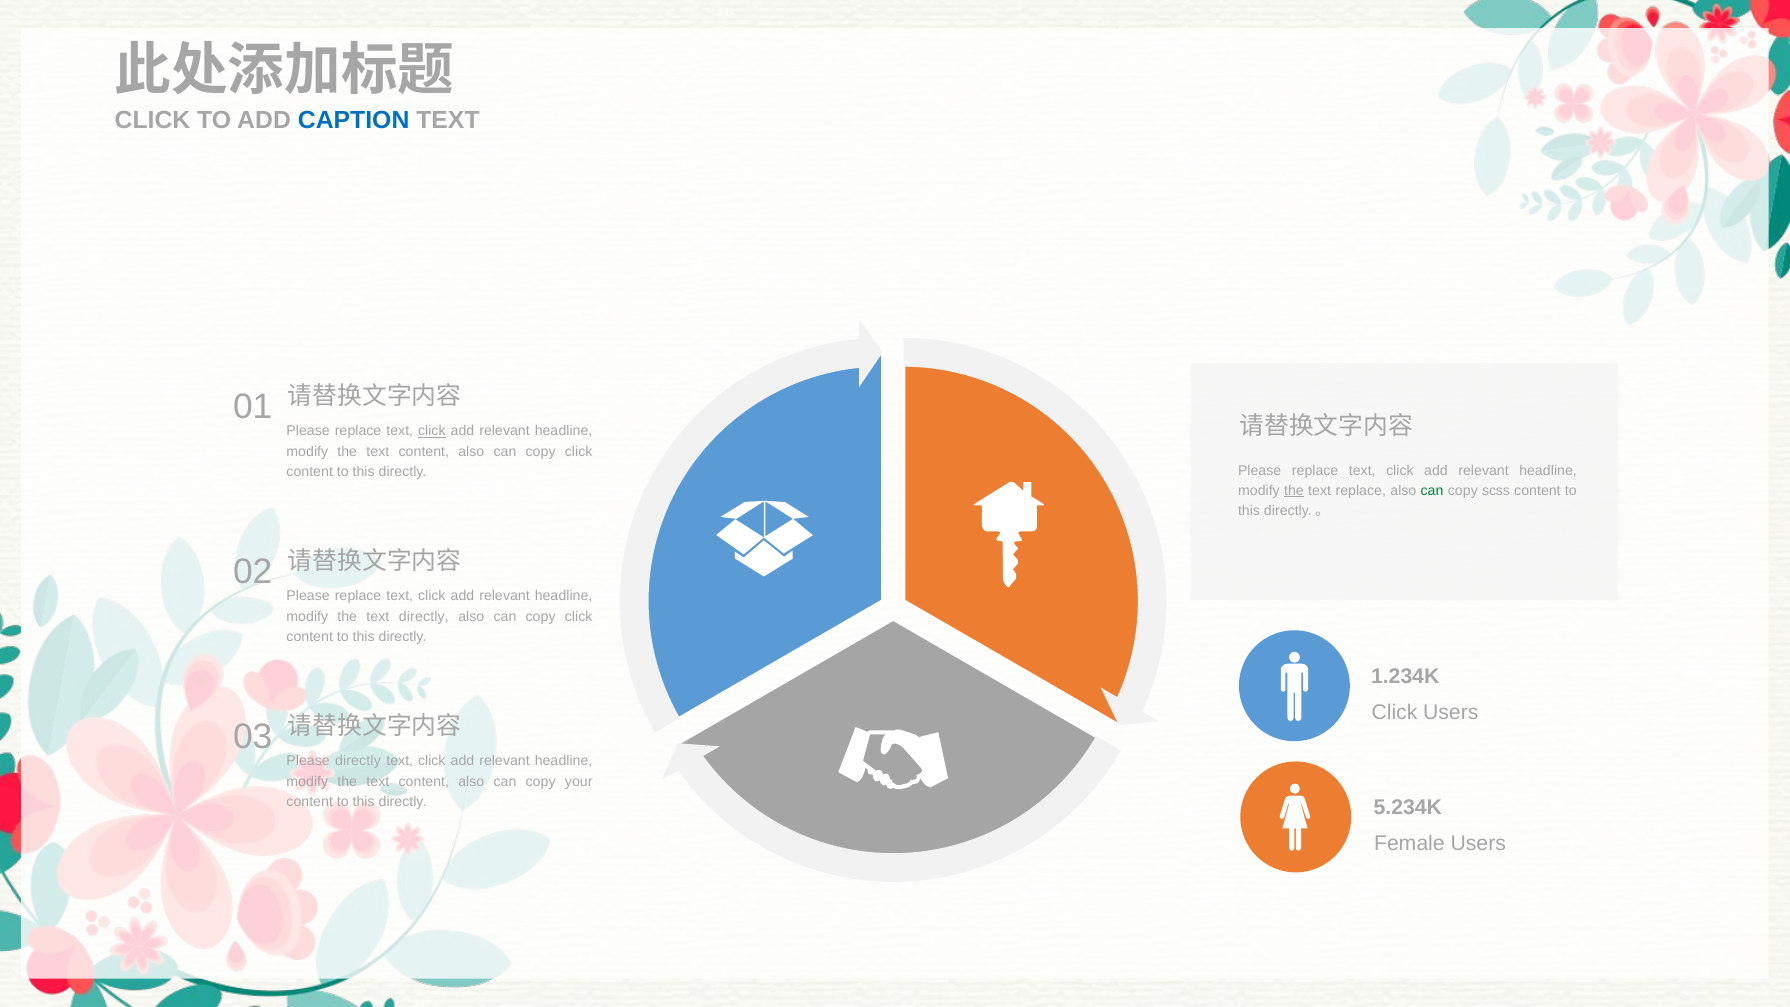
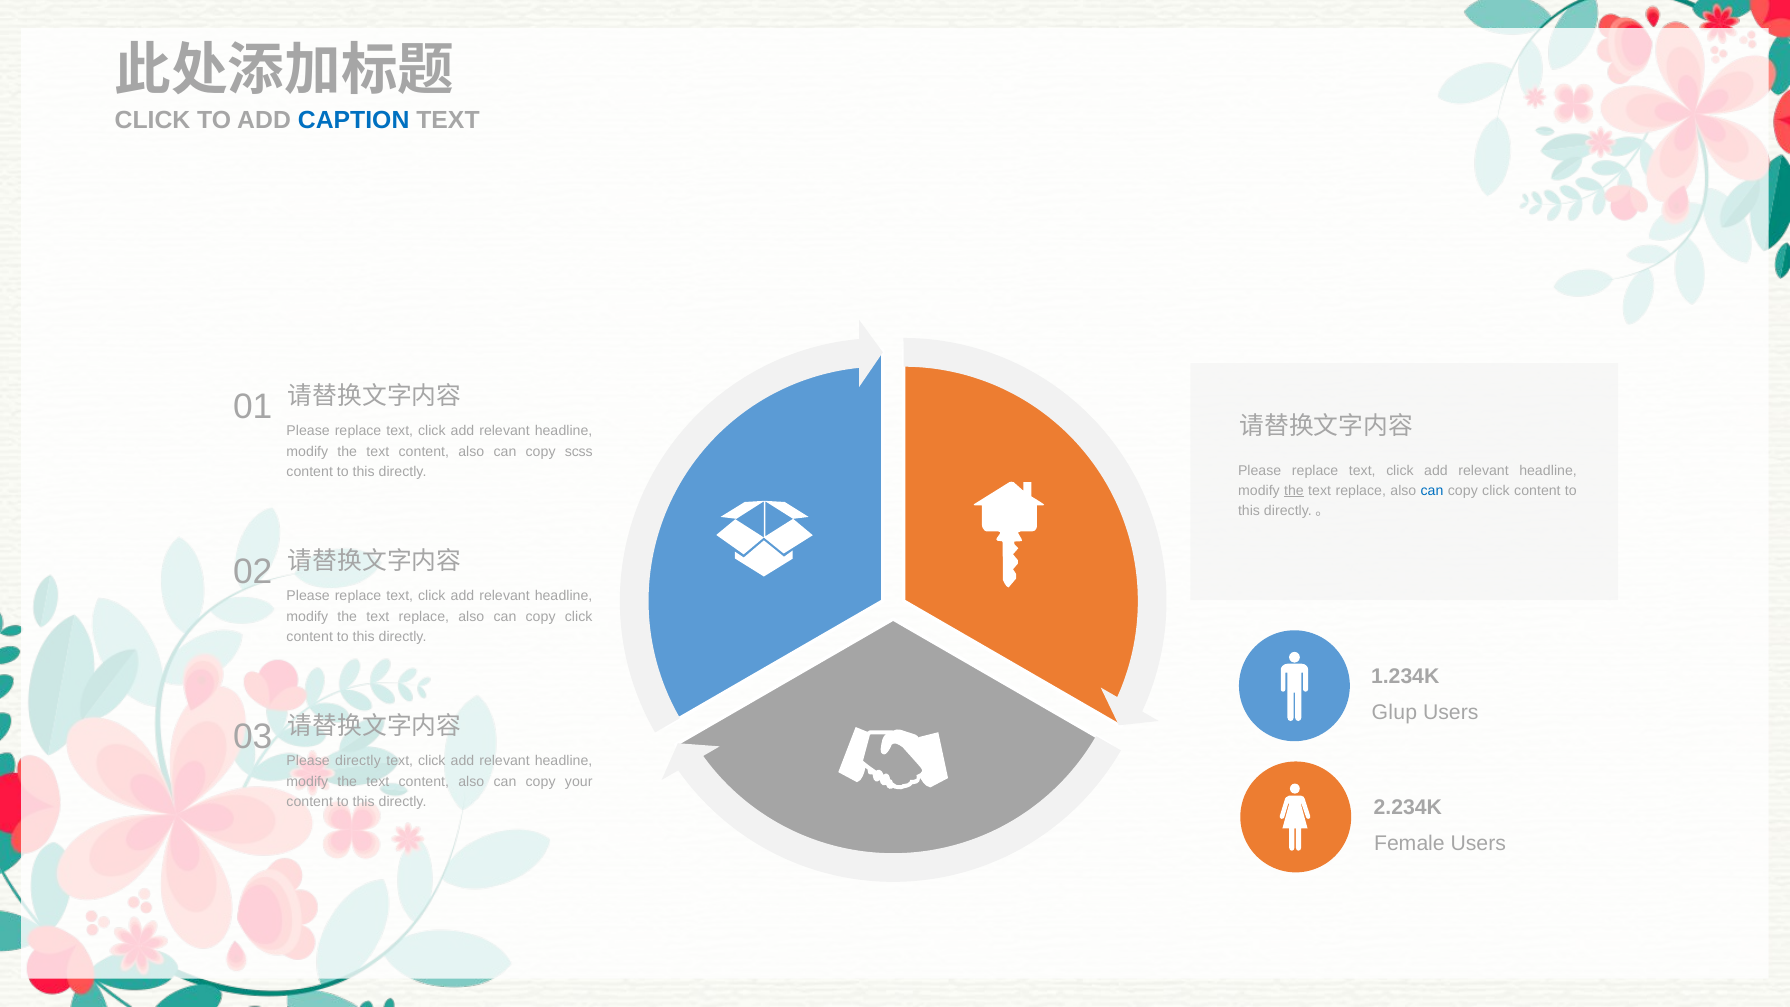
click at (432, 431) underline: present -> none
click at (579, 451): click -> scss
can at (1432, 491) colour: green -> blue
scss at (1496, 491): scss -> click
directly at (424, 616): directly -> replace
Click at (1394, 712): Click -> Glup
5.234K: 5.234K -> 2.234K
